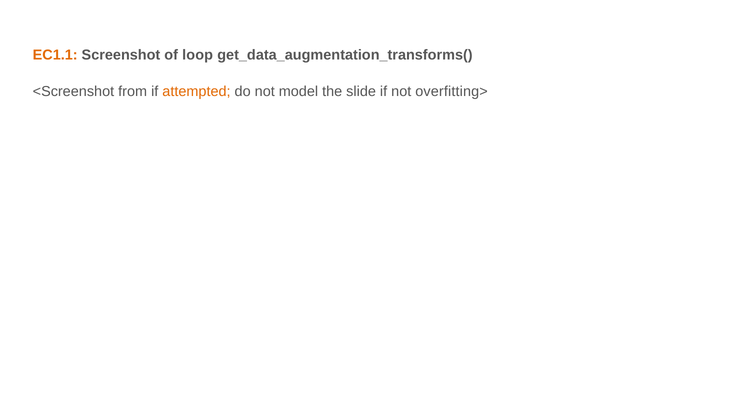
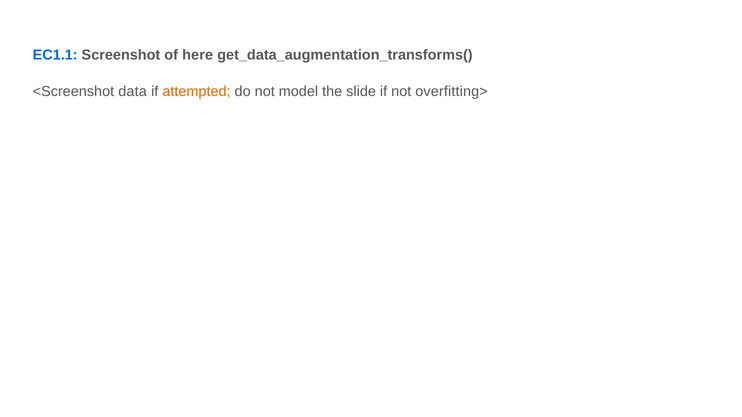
EC1.1 colour: orange -> blue
loop: loop -> here
from: from -> data
